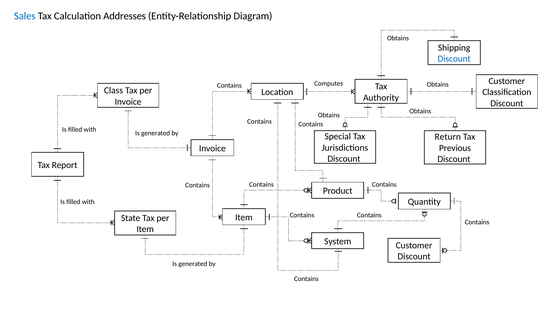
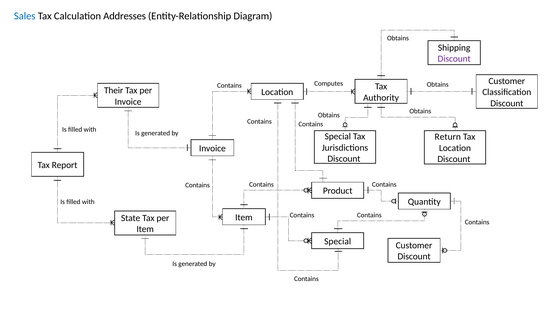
Discount at (454, 59) colour: blue -> purple
Class: Class -> Their
Previous at (455, 148): Previous -> Location
System at (338, 242): System -> Special
